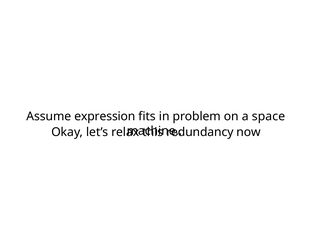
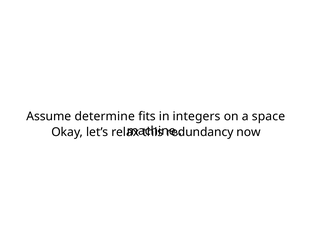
expression: expression -> determine
problem: problem -> integers
